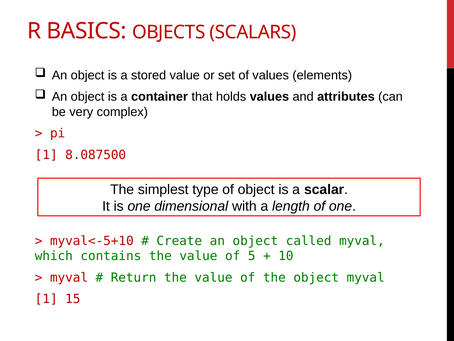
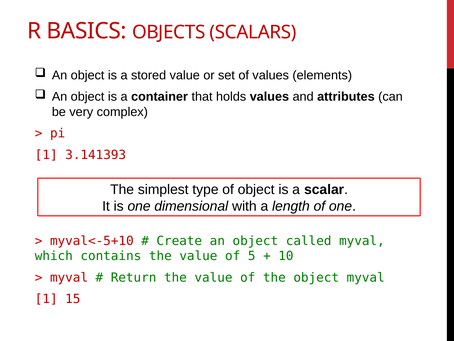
8.087500: 8.087500 -> 3.141393
